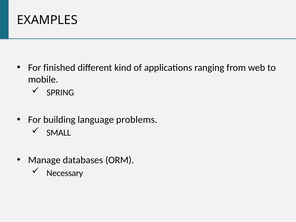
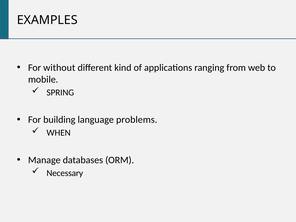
finished: finished -> without
SMALL: SMALL -> WHEN
